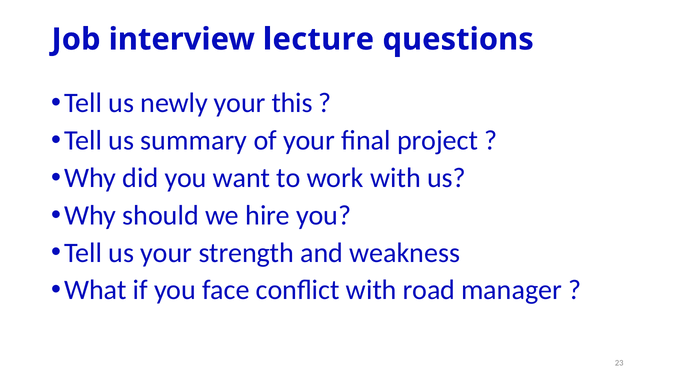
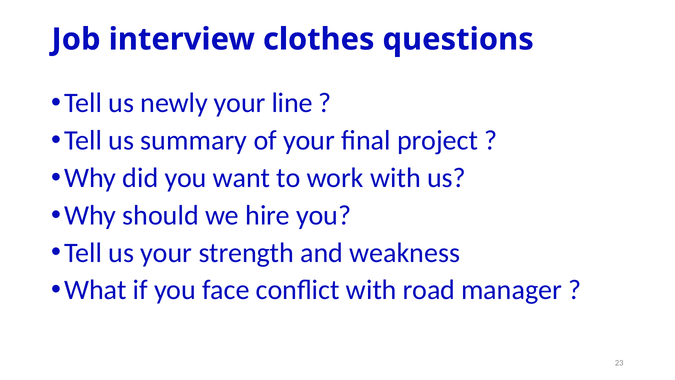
lecture: lecture -> clothes
this: this -> line
